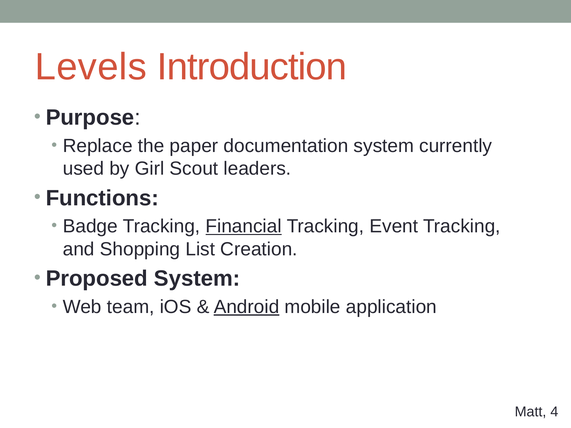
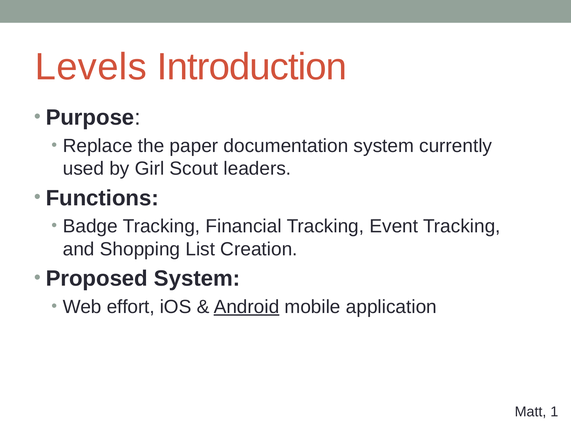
Financial underline: present -> none
team: team -> effort
4: 4 -> 1
